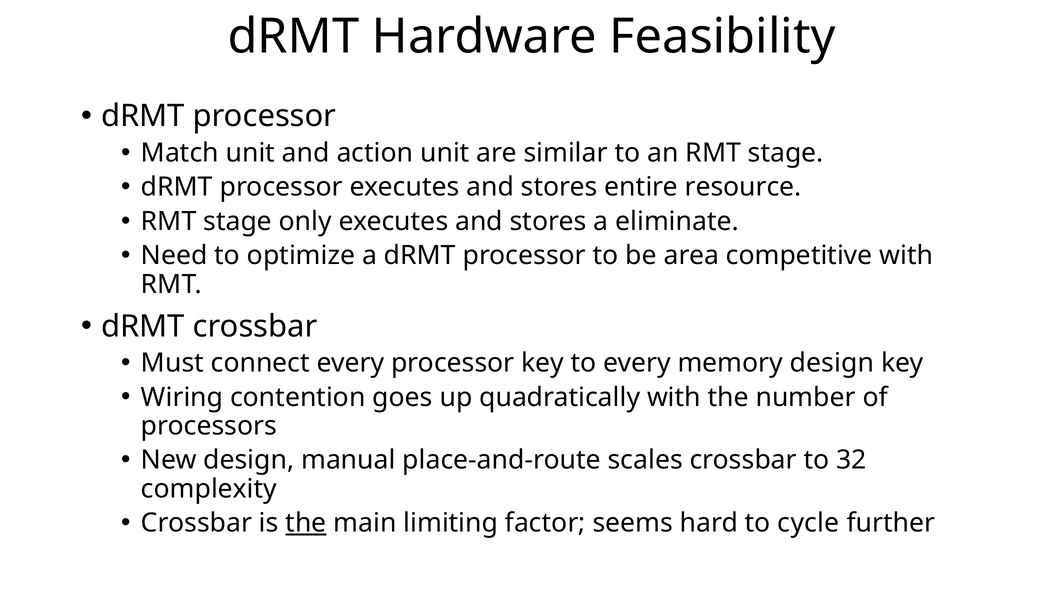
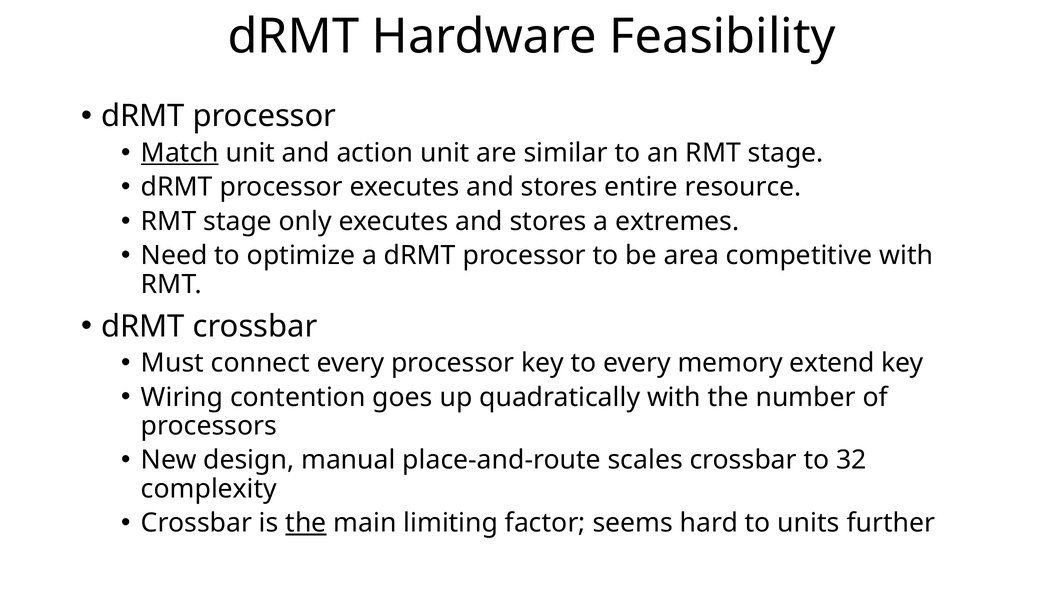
Match underline: none -> present
eliminate: eliminate -> extremes
memory design: design -> extend
cycle: cycle -> units
